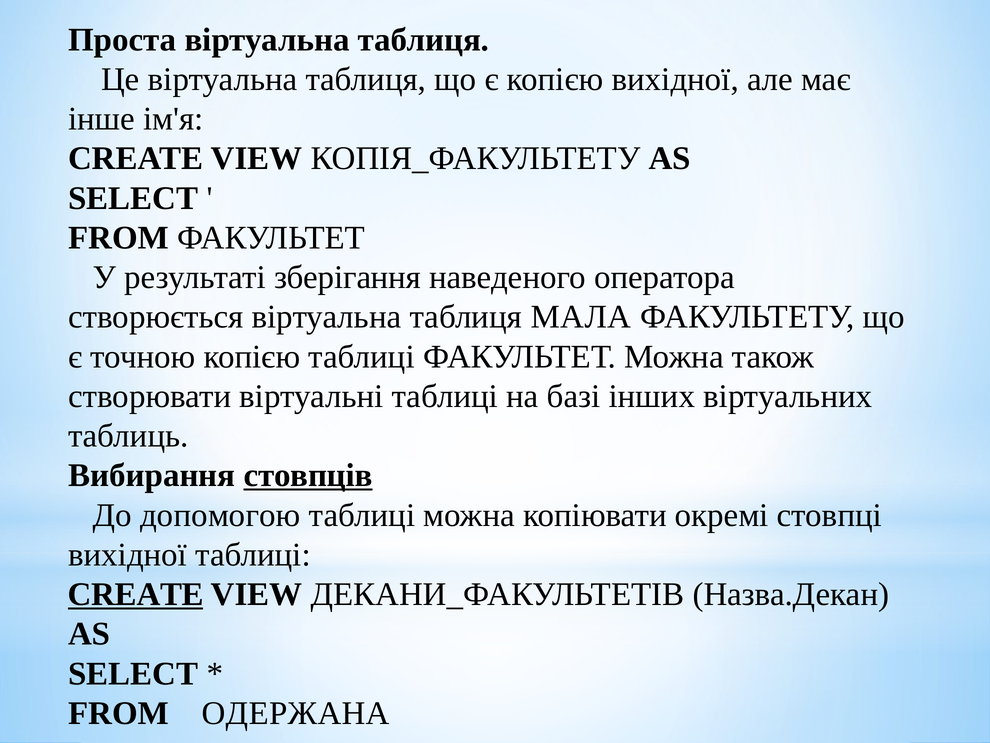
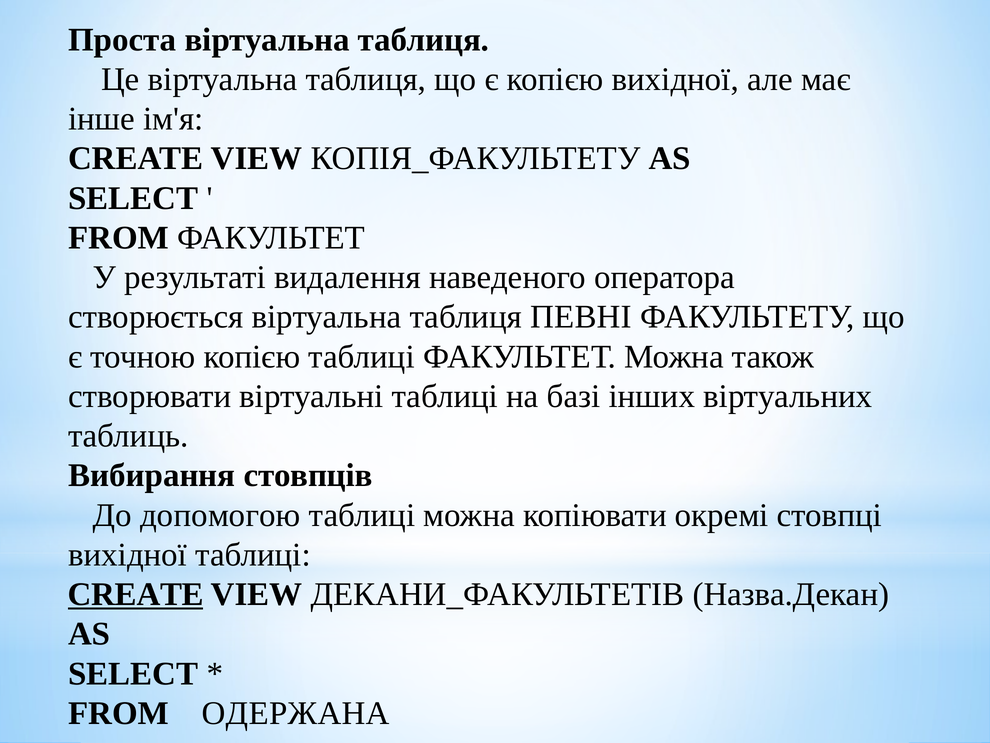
зберігання: зберігання -> видалення
МАЛА: МАЛА -> ПЕВНІ
стовпців underline: present -> none
